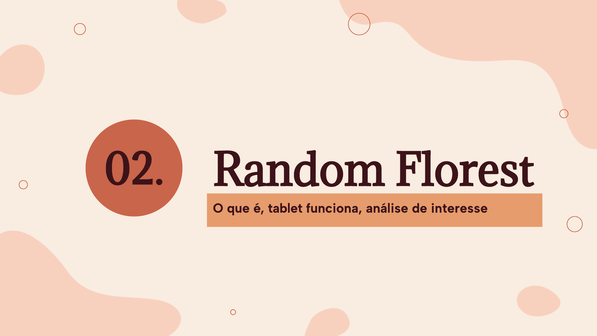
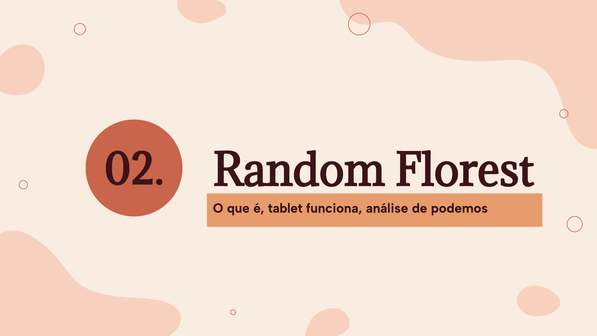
interesse: interesse -> podemos
